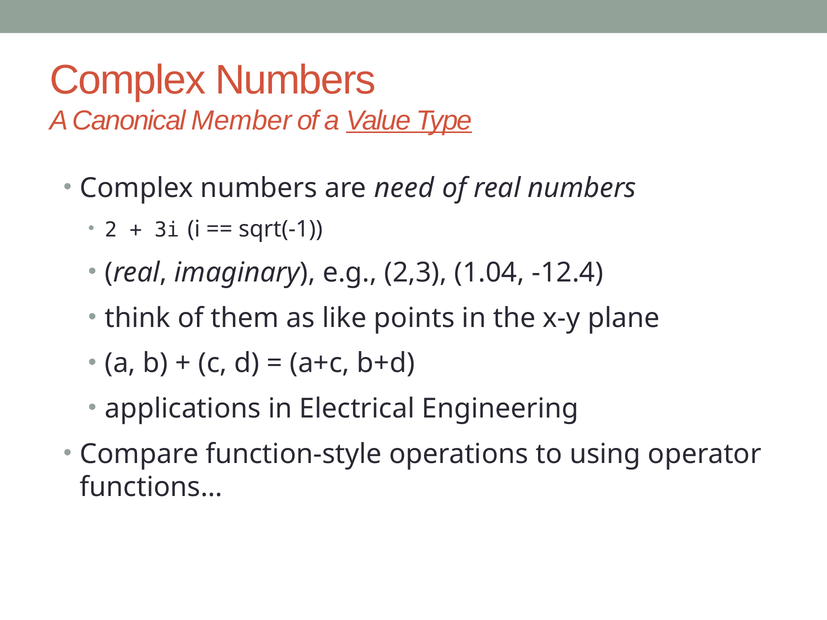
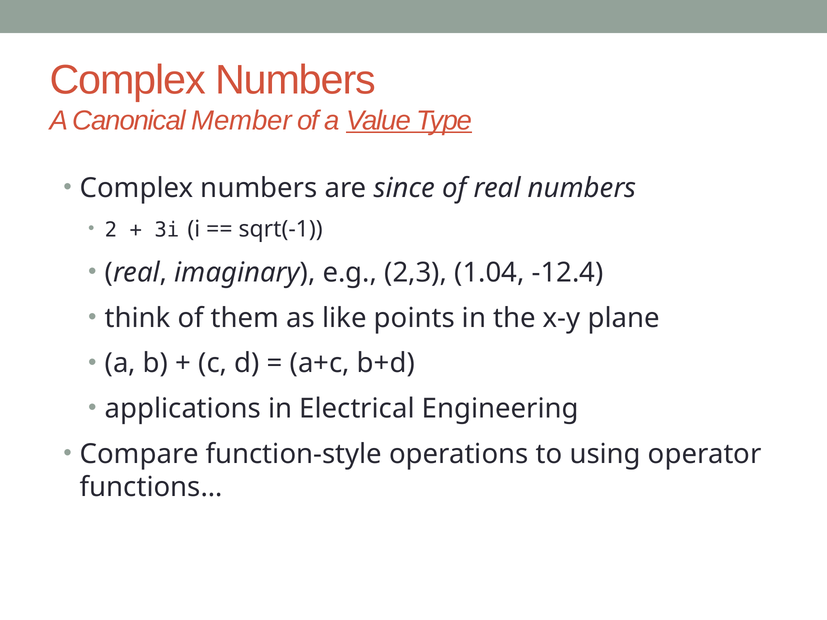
need: need -> since
